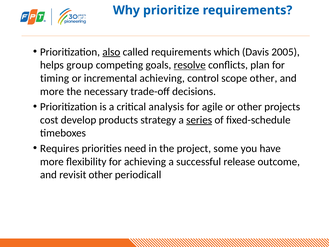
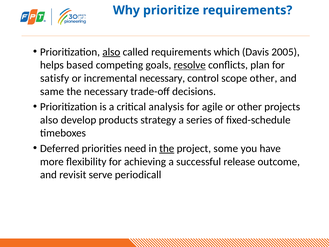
group: group -> based
timing: timing -> satisfy
incremental achieving: achieving -> necessary
more at (52, 91): more -> same
cost at (49, 120): cost -> also
series underline: present -> none
Requires: Requires -> Deferred
the at (167, 148) underline: none -> present
revisit other: other -> serve
